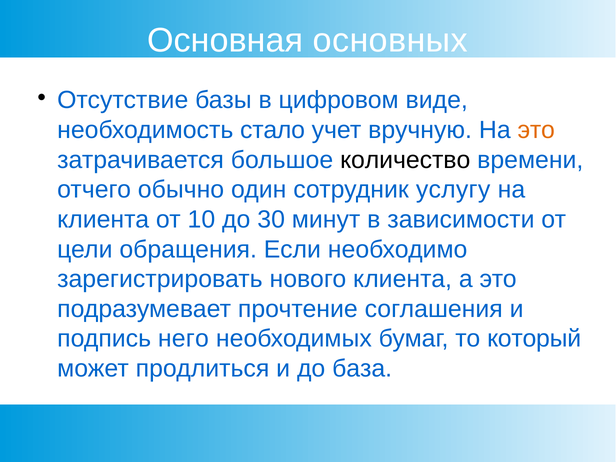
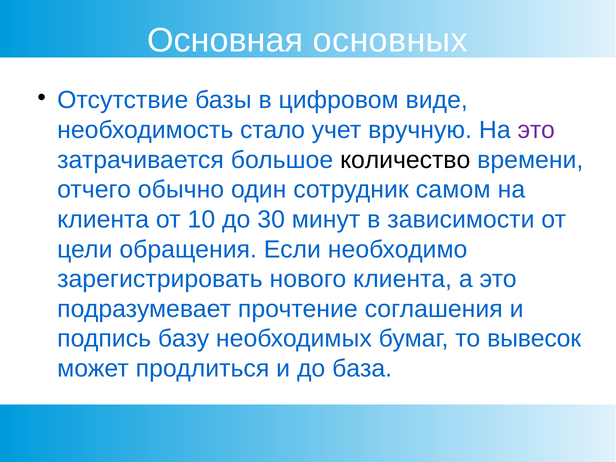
это at (536, 130) colour: orange -> purple
услугу: услугу -> самом
него: него -> базу
который: который -> вывесок
